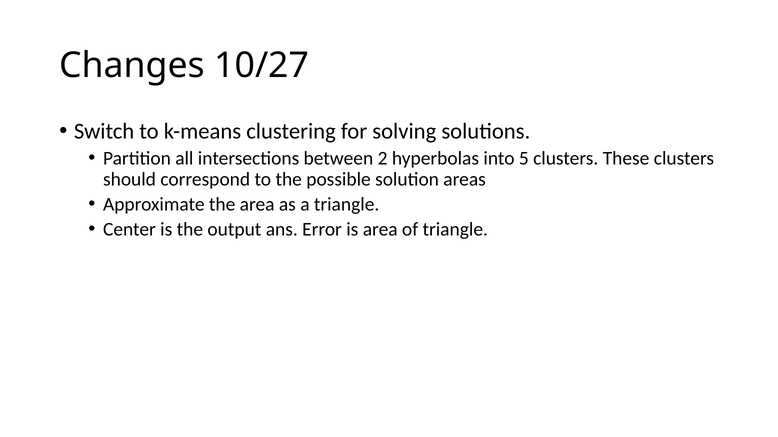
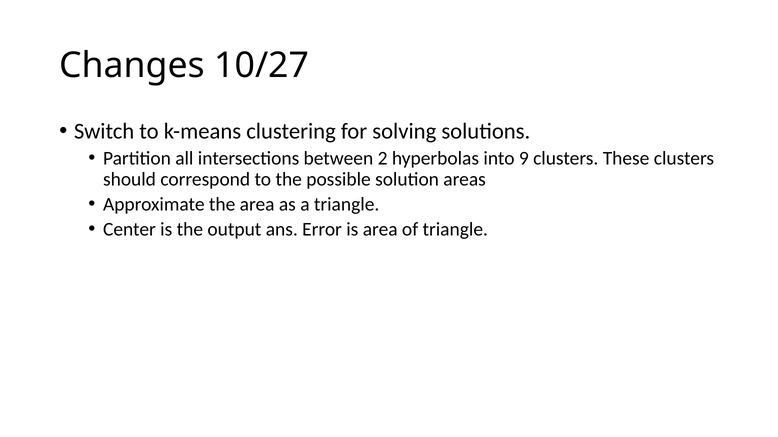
5: 5 -> 9
